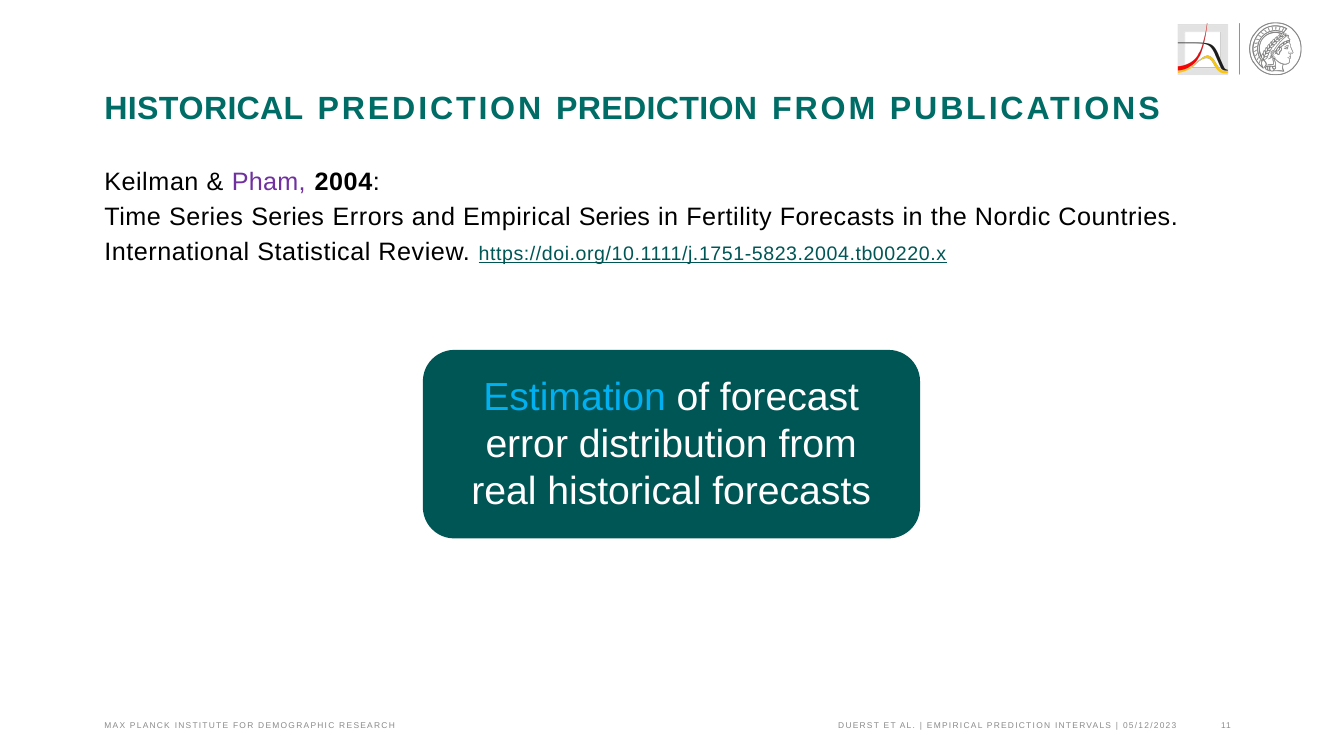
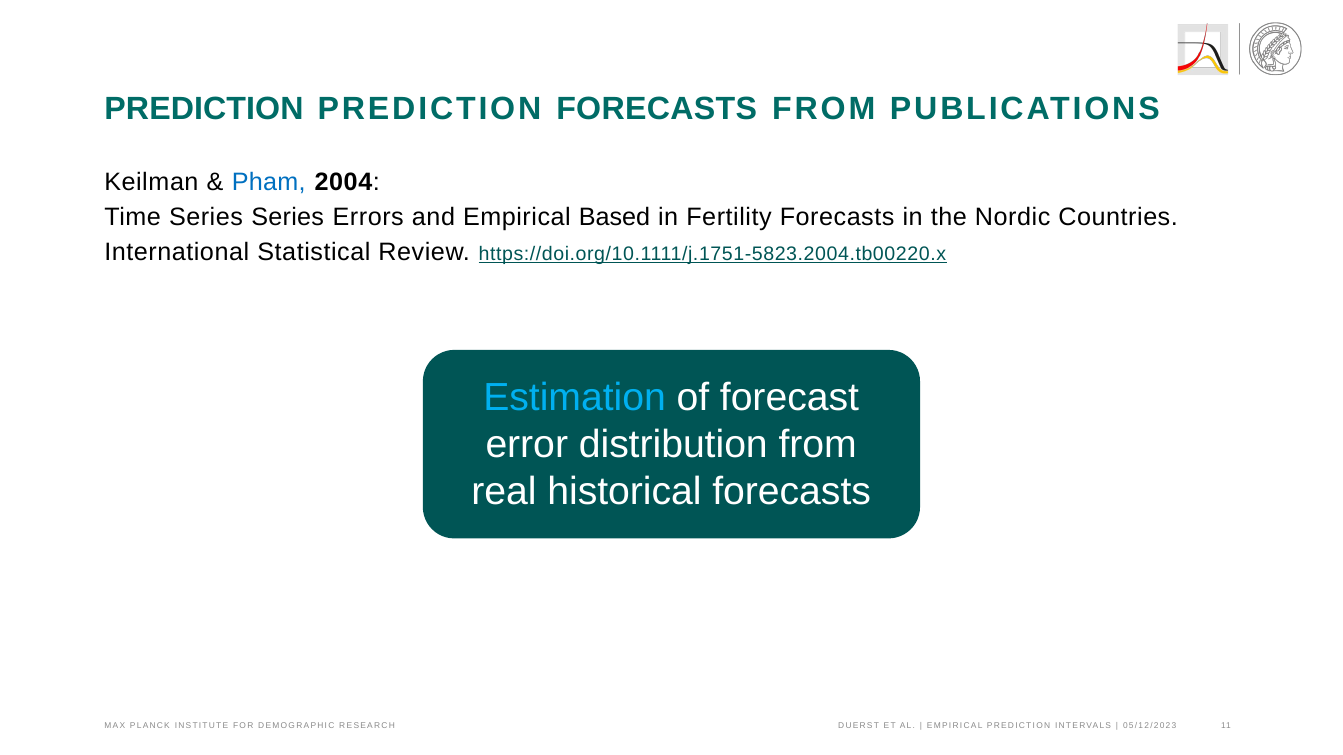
HISTORICAL at (204, 109): HISTORICAL -> PREDICTION
PREDICTION PREDICTION: PREDICTION -> FORECASTS
Pham colour: purple -> blue
Empirical Series: Series -> Based
